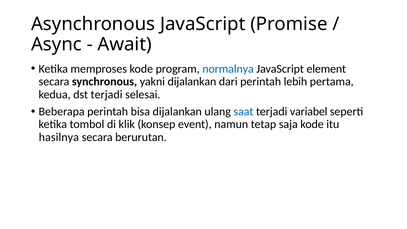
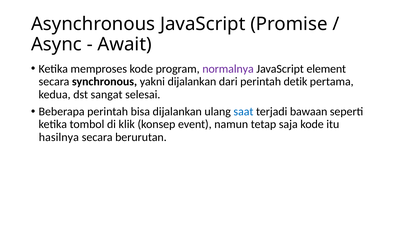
normalnya colour: blue -> purple
lebih: lebih -> detik
dst terjadi: terjadi -> sangat
variabel: variabel -> bawaan
